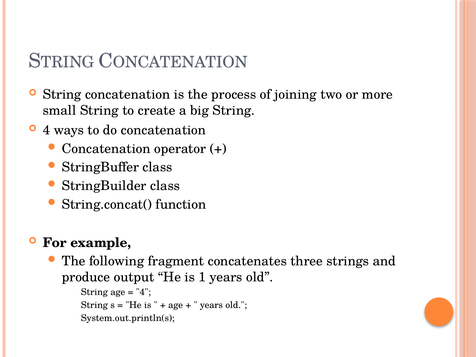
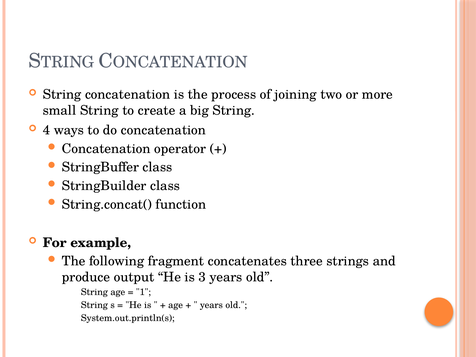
1: 1 -> 3
4 at (143, 292): 4 -> 1
